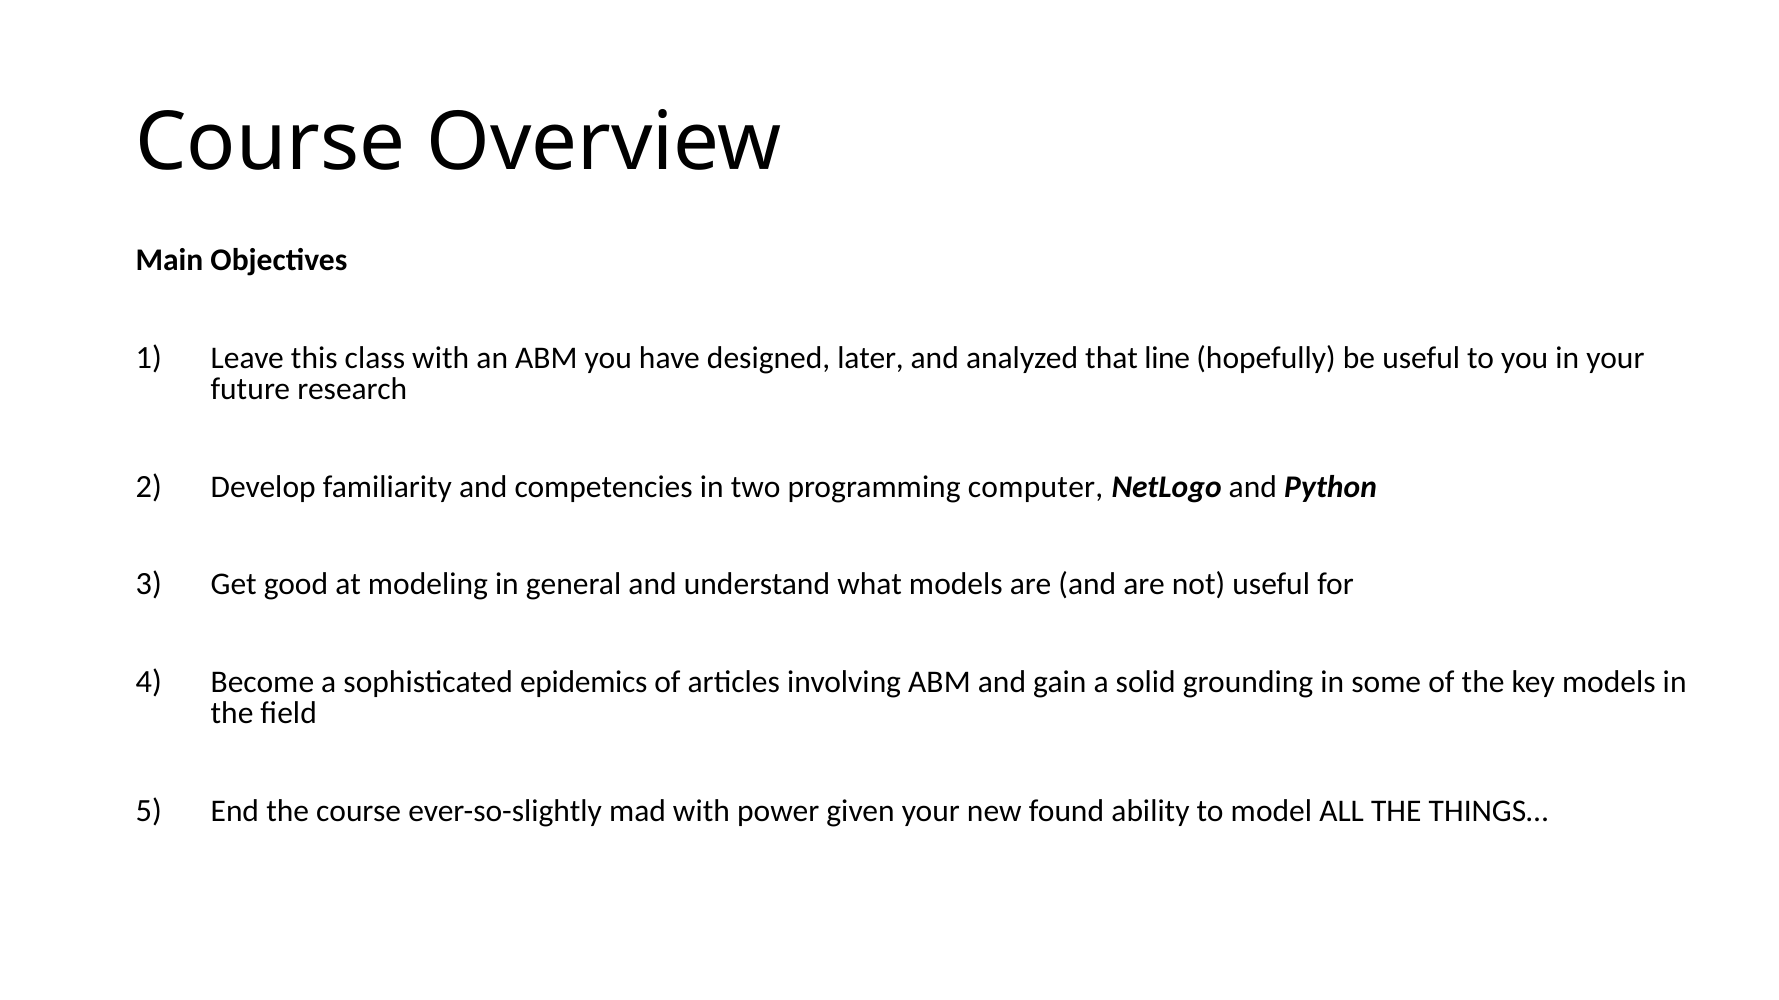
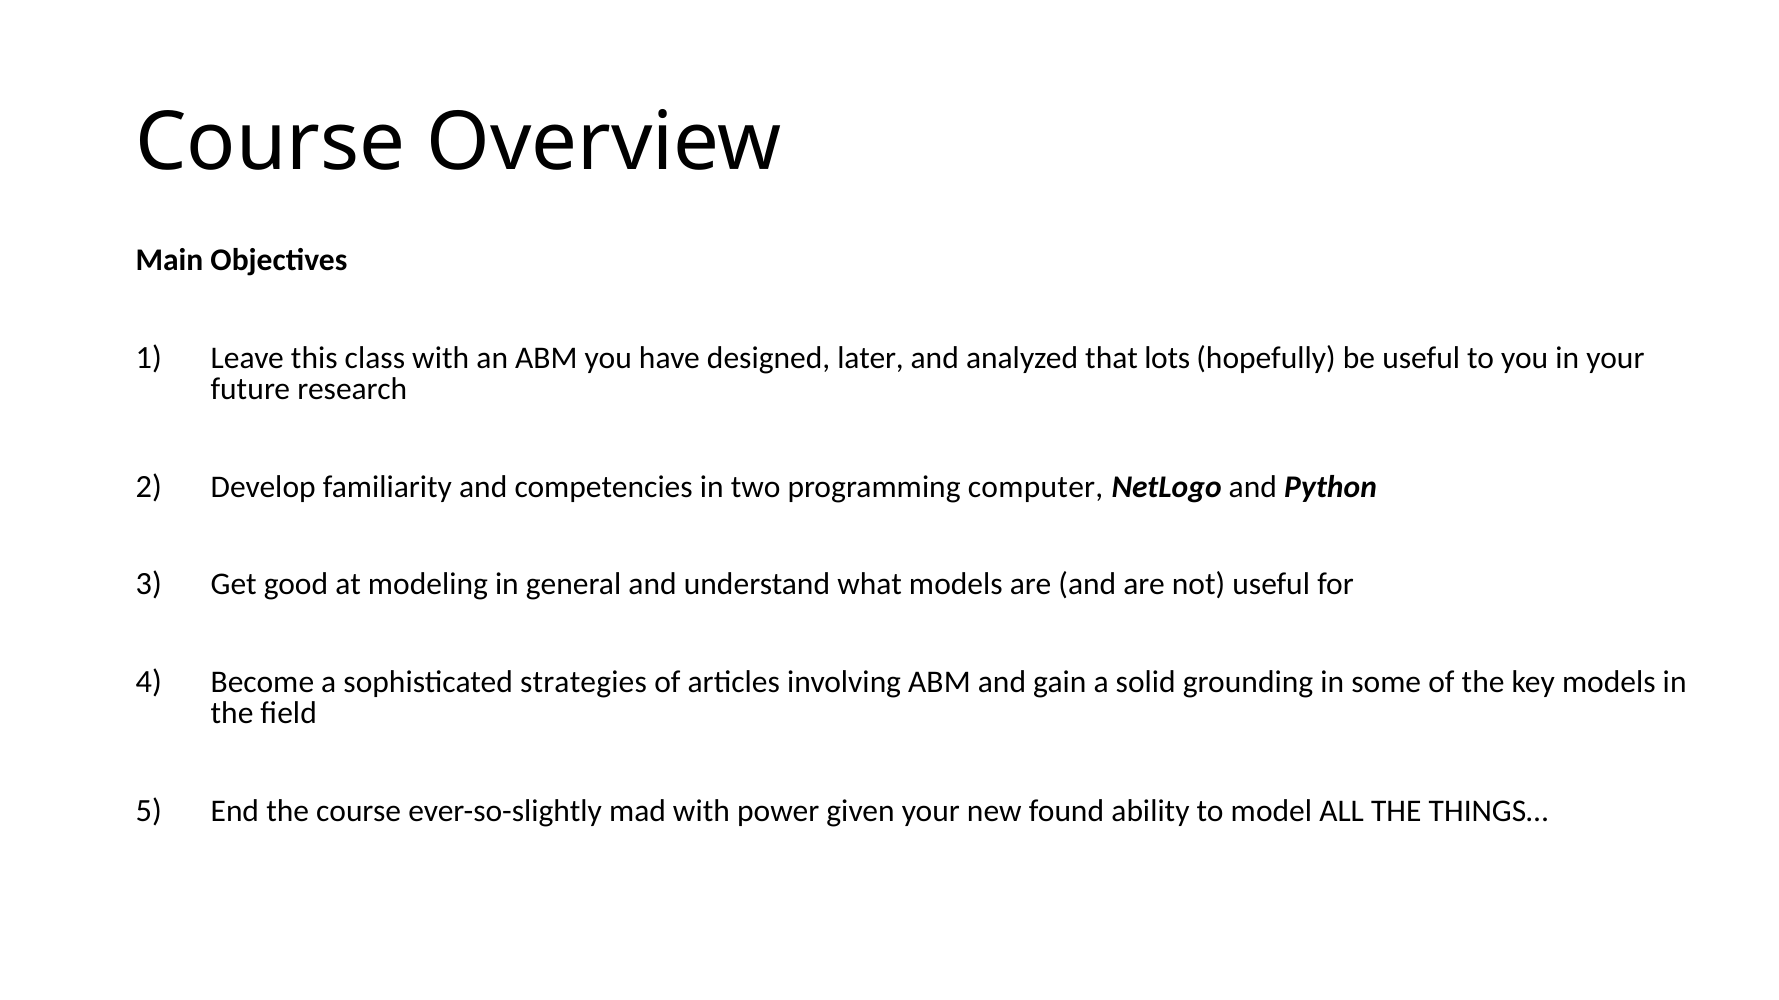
line: line -> lots
epidemics: epidemics -> strategies
